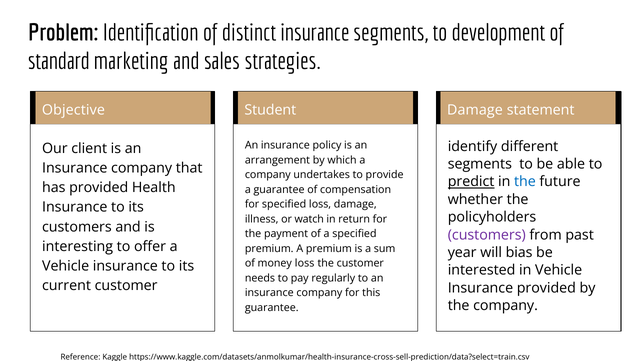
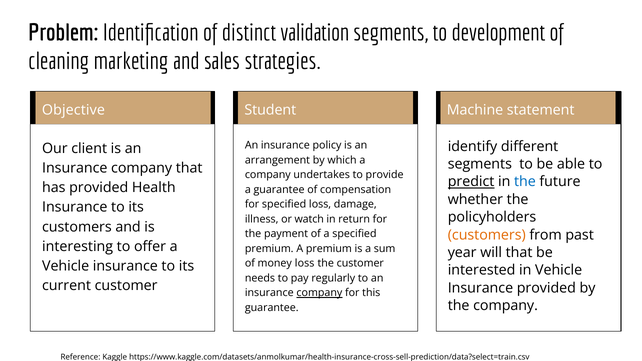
distinct insurance: insurance -> validation
standard: standard -> cleaning
Damage at (475, 110): Damage -> Machine
customers at (487, 235) colour: purple -> orange
will bias: bias -> that
company at (319, 293) underline: none -> present
